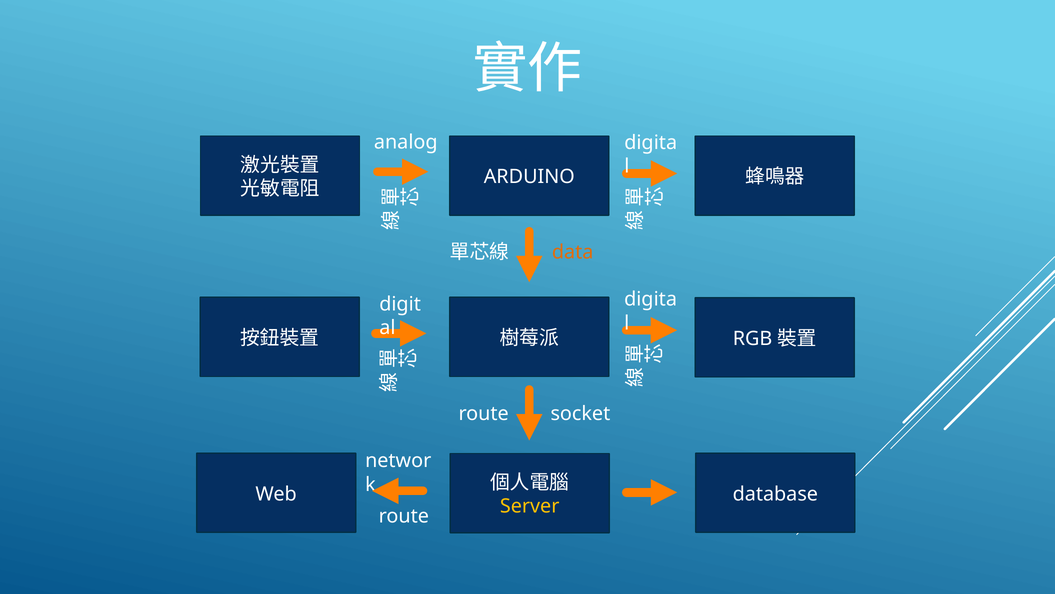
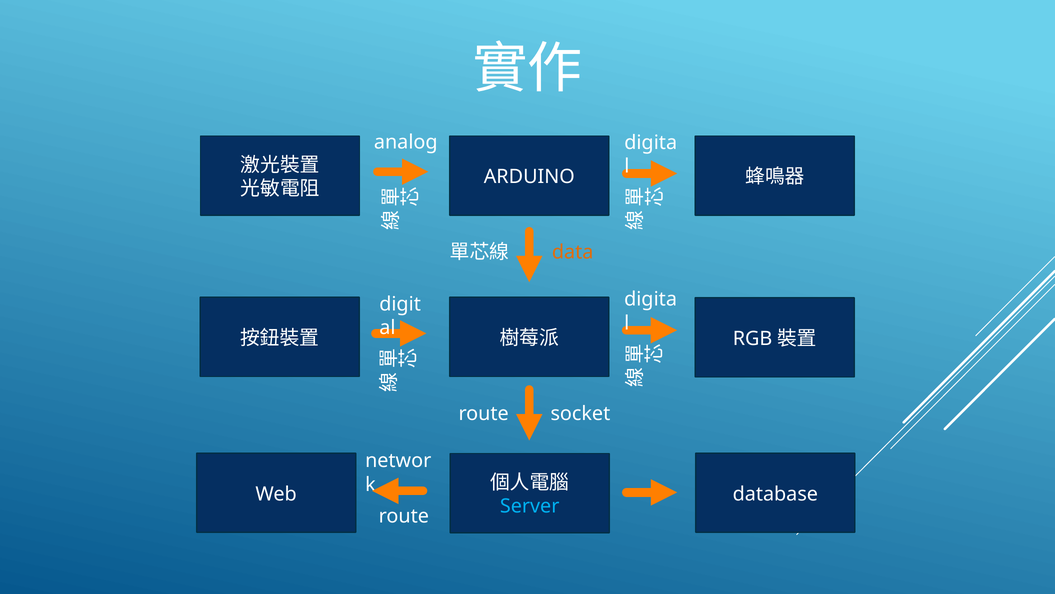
Server colour: yellow -> light blue
